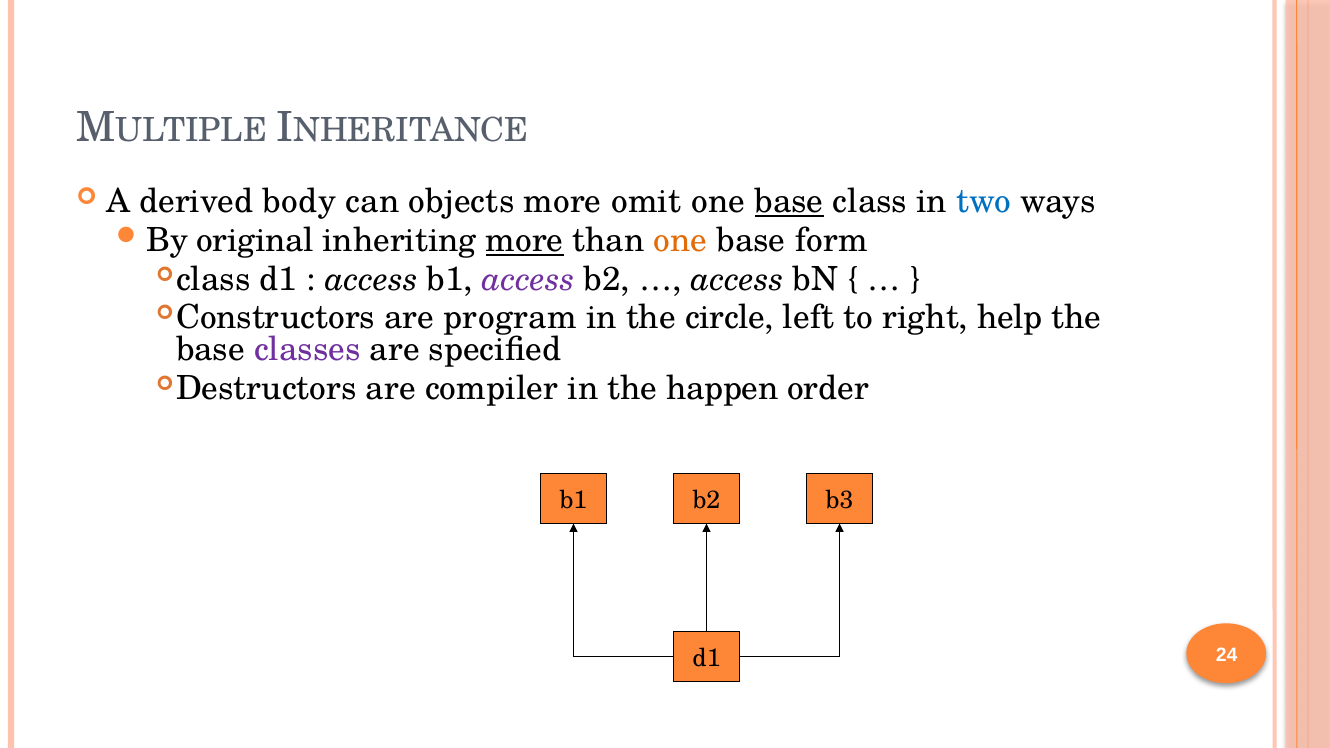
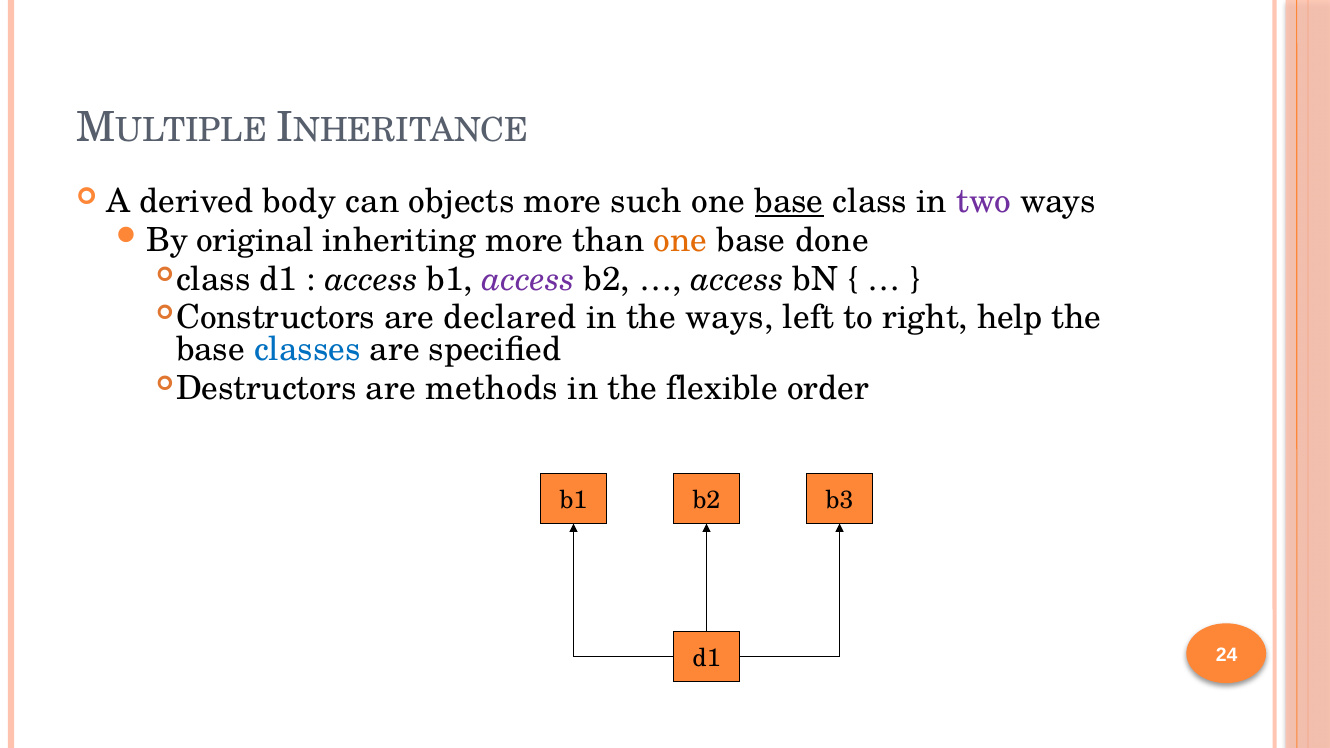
omit: omit -> such
two colour: blue -> purple
more at (525, 241) underline: present -> none
form: form -> done
program: program -> declared
the circle: circle -> ways
classes colour: purple -> blue
compiler: compiler -> methods
happen: happen -> flexible
